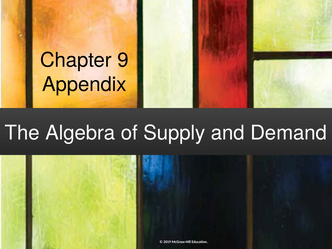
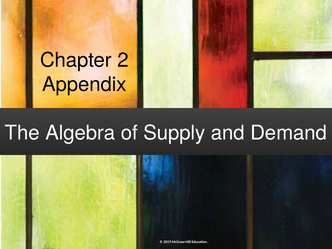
9: 9 -> 2
